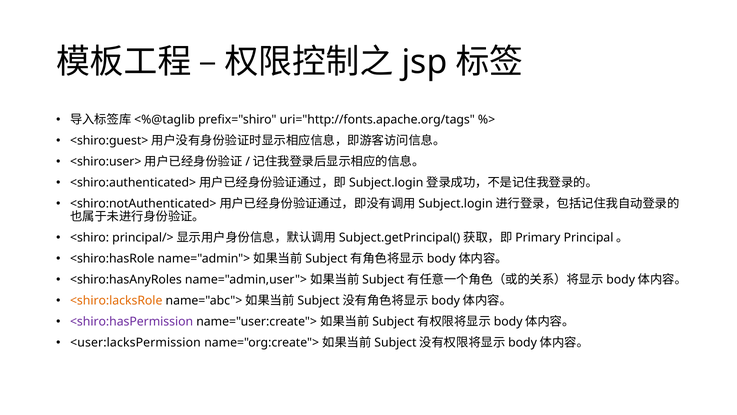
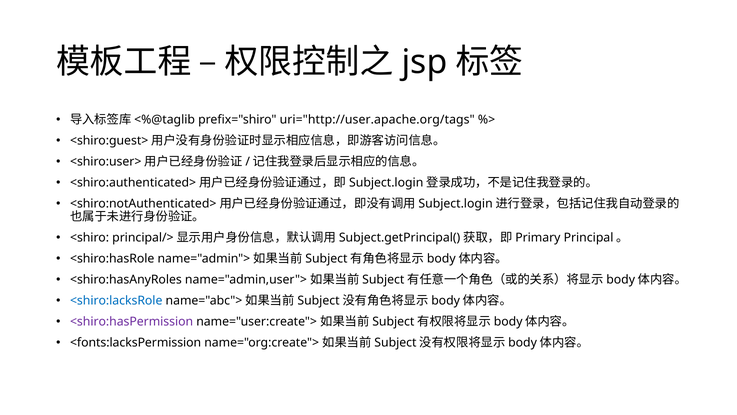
uri="http://fonts.apache.org/tags: uri="http://fonts.apache.org/tags -> uri="http://user.apache.org/tags
<shiro:lacksRole colour: orange -> blue
<user:lacksPermission: <user:lacksPermission -> <fonts:lacksPermission
